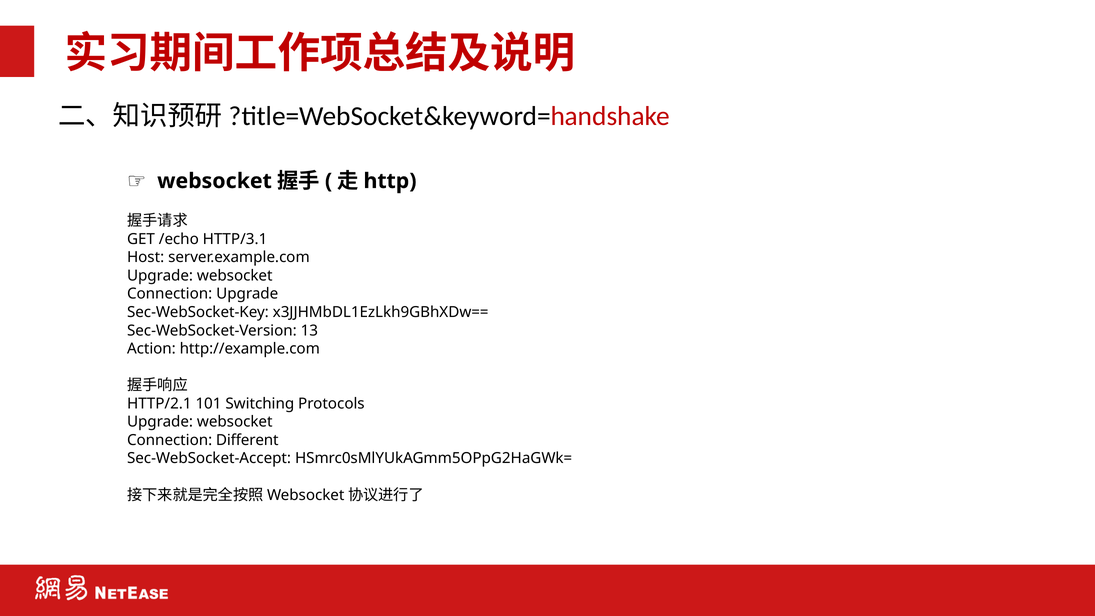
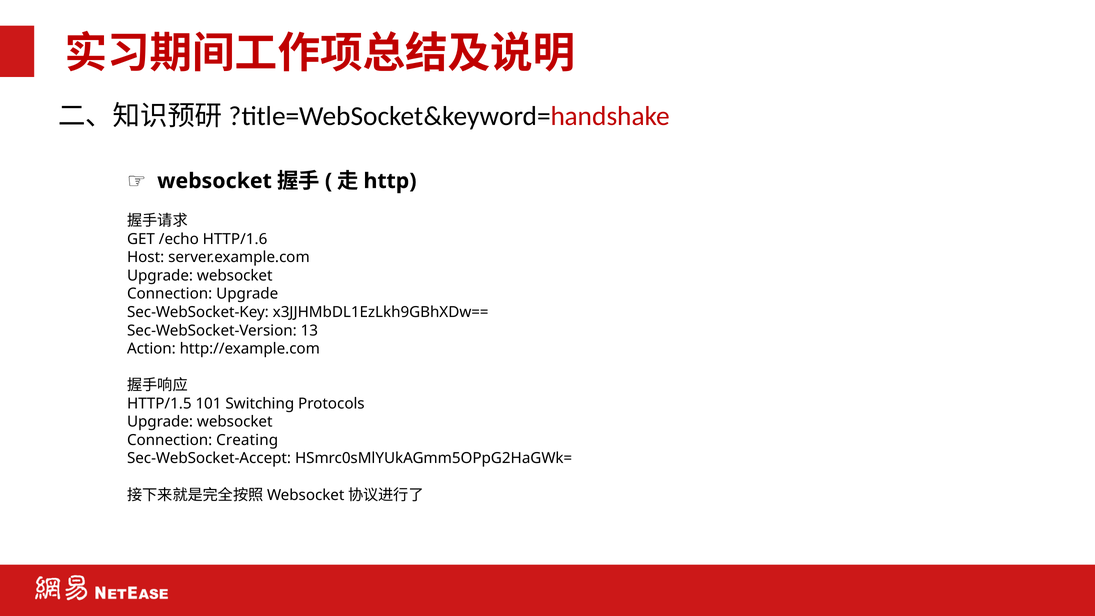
HTTP/3.1: HTTP/3.1 -> HTTP/1.6
HTTP/2.1: HTTP/2.1 -> HTTP/1.5
Different: Different -> Creating
